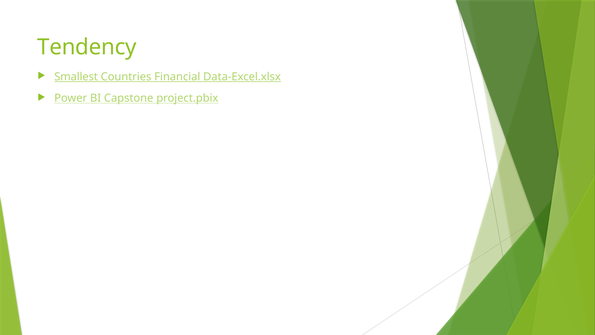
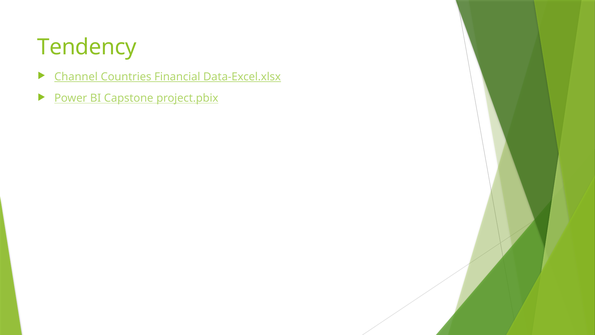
Smallest: Smallest -> Channel
